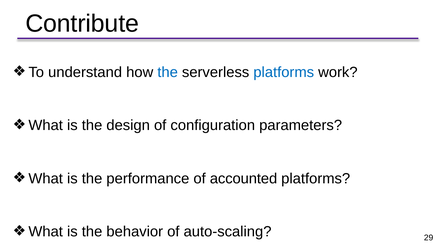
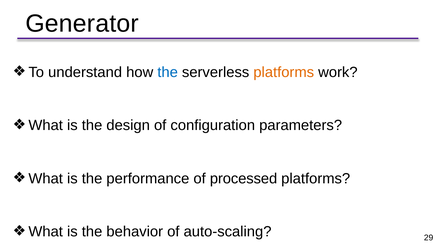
Contribute: Contribute -> Generator
platforms at (284, 72) colour: blue -> orange
accounted: accounted -> processed
